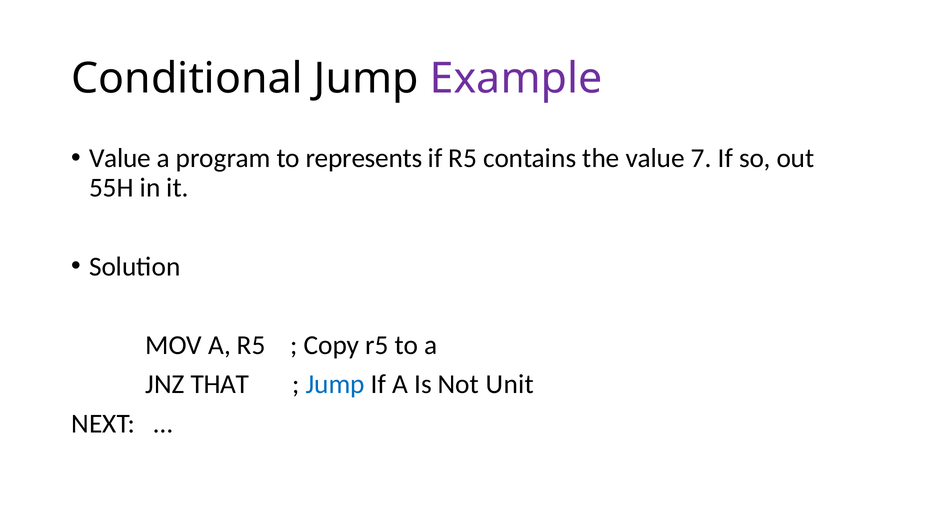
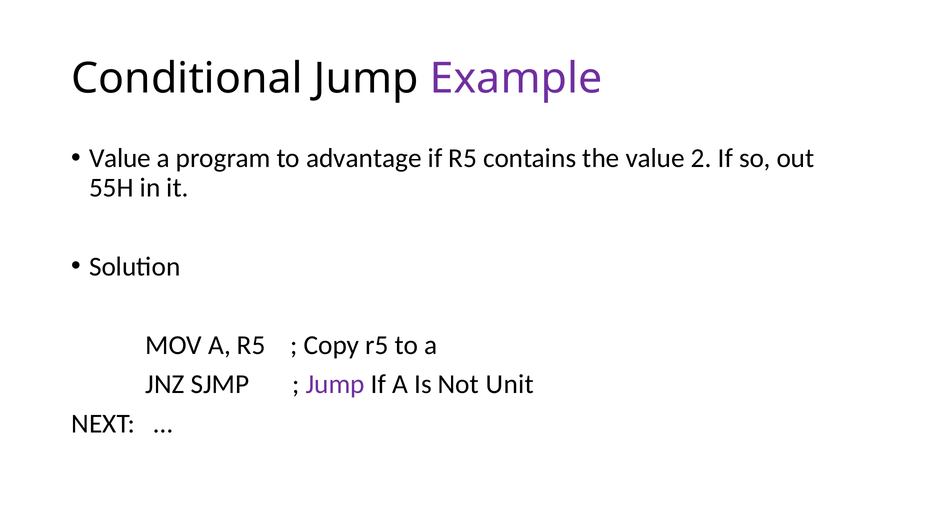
represents: represents -> advantage
7: 7 -> 2
THAT: THAT -> SJMP
Jump at (335, 384) colour: blue -> purple
